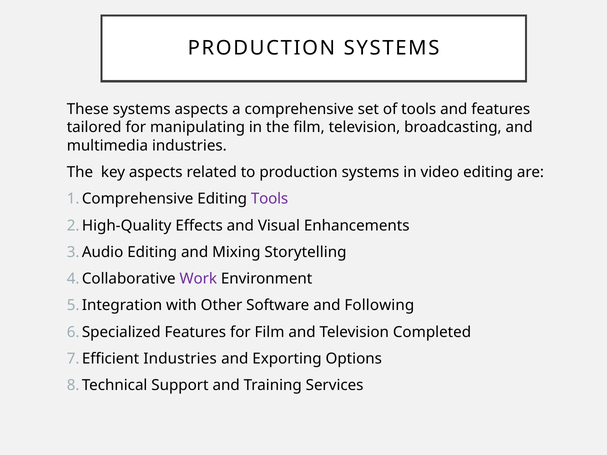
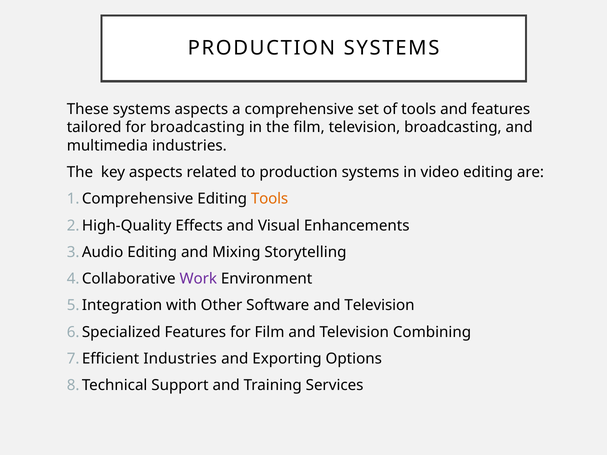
for manipulating: manipulating -> broadcasting
Tools at (270, 199) colour: purple -> orange
Software and Following: Following -> Television
Completed: Completed -> Combining
